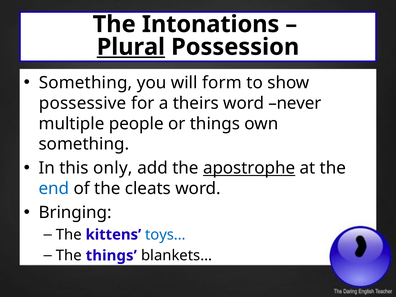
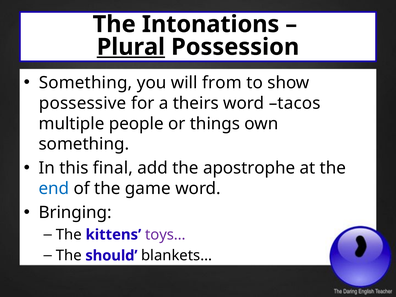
form: form -> from
never: never -> tacos
only: only -> final
apostrophe underline: present -> none
cleats: cleats -> game
toys… colour: blue -> purple
The things: things -> should
